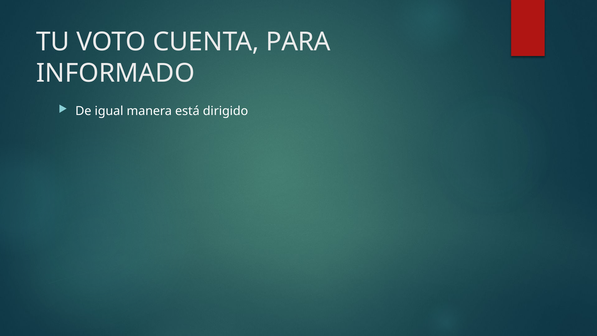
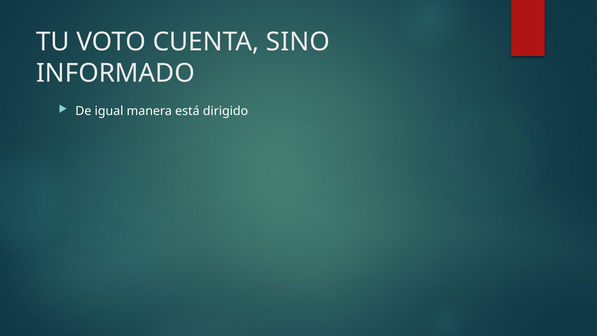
PARA: PARA -> SINO
